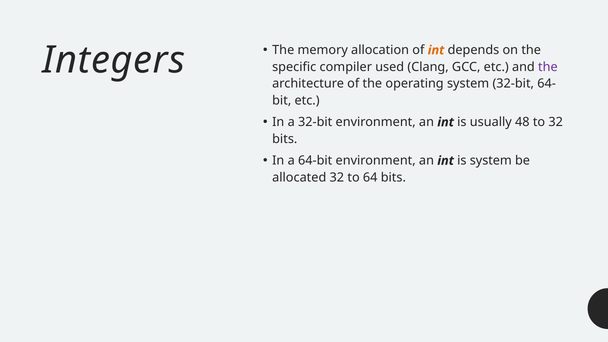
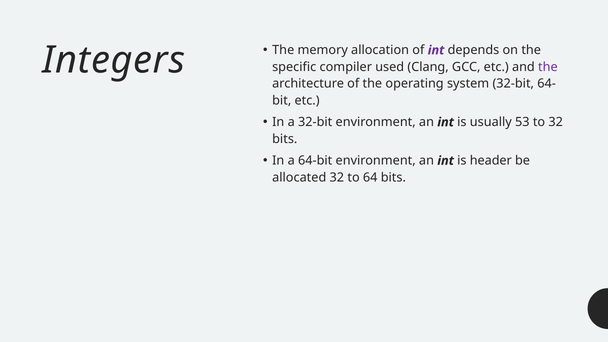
int at (436, 50) colour: orange -> purple
48: 48 -> 53
is system: system -> header
